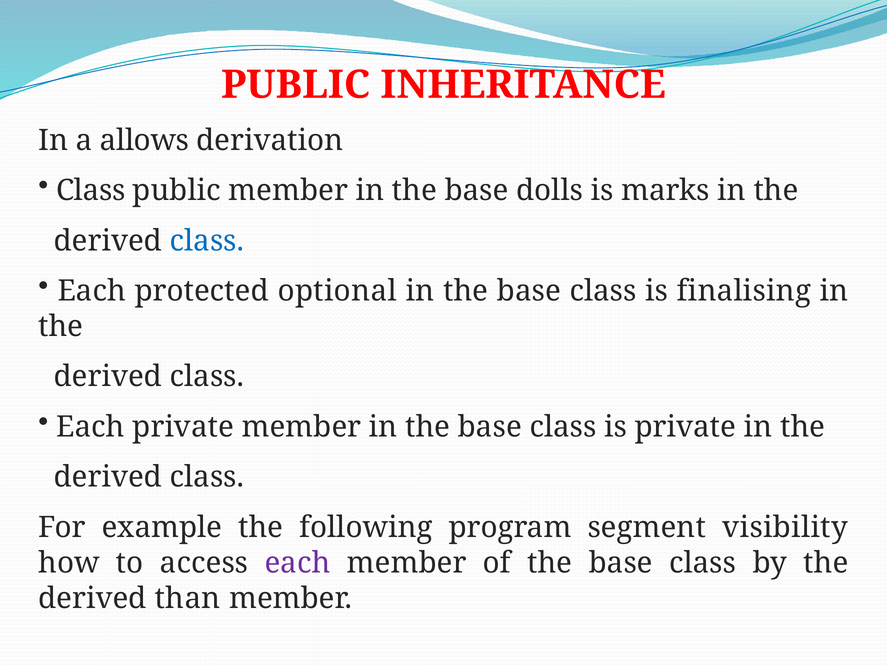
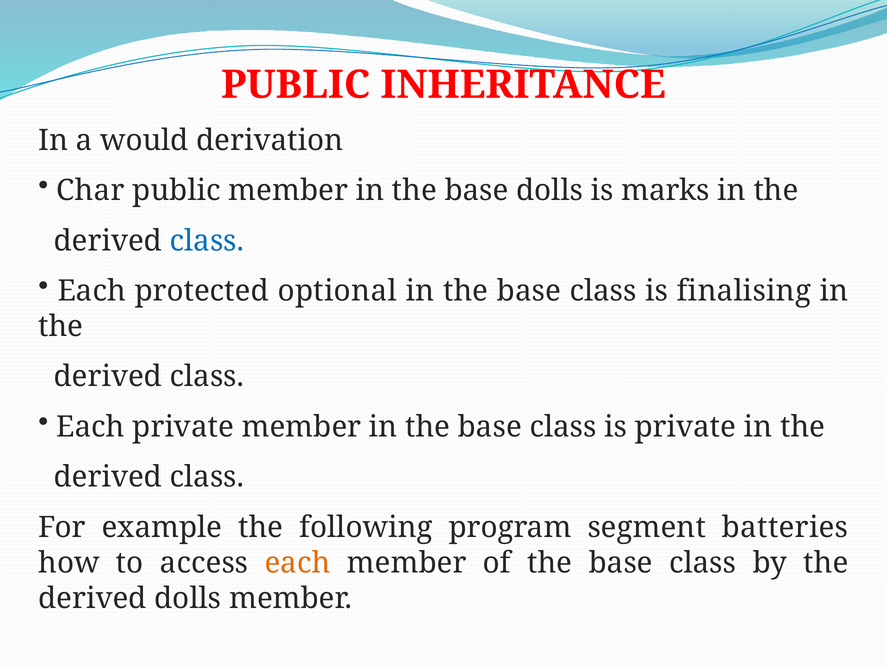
allows: allows -> would
Class at (91, 191): Class -> Char
visibility: visibility -> batteries
each at (297, 563) colour: purple -> orange
derived than: than -> dolls
